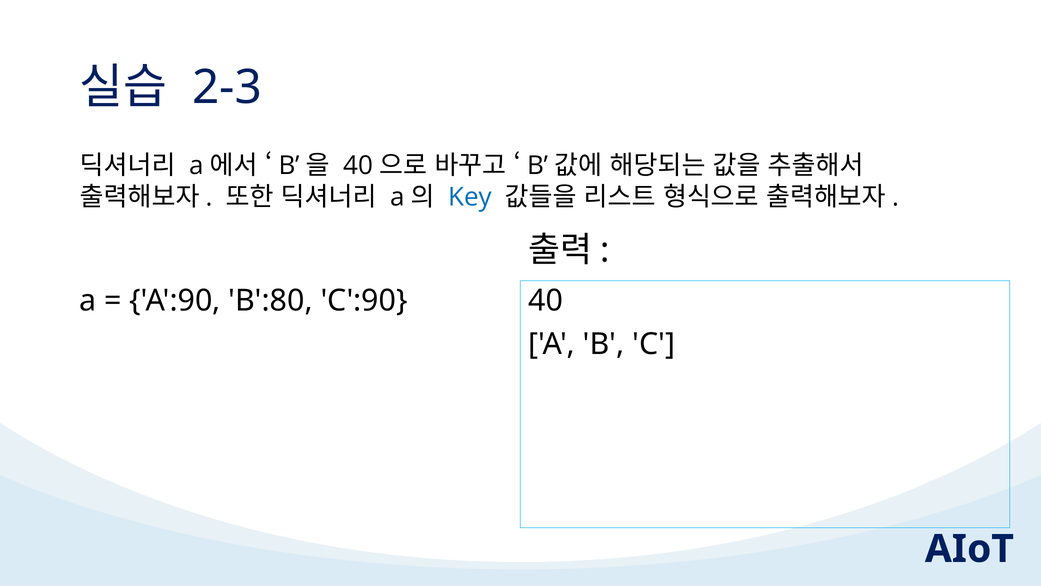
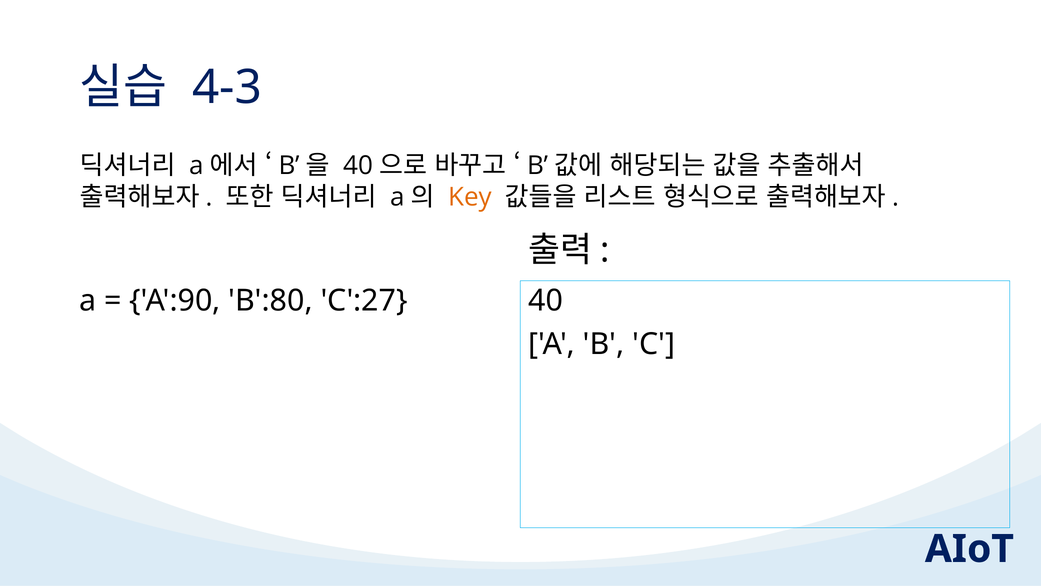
2-3: 2-3 -> 4-3
Key colour: blue -> orange
C':90: C':90 -> C':27
